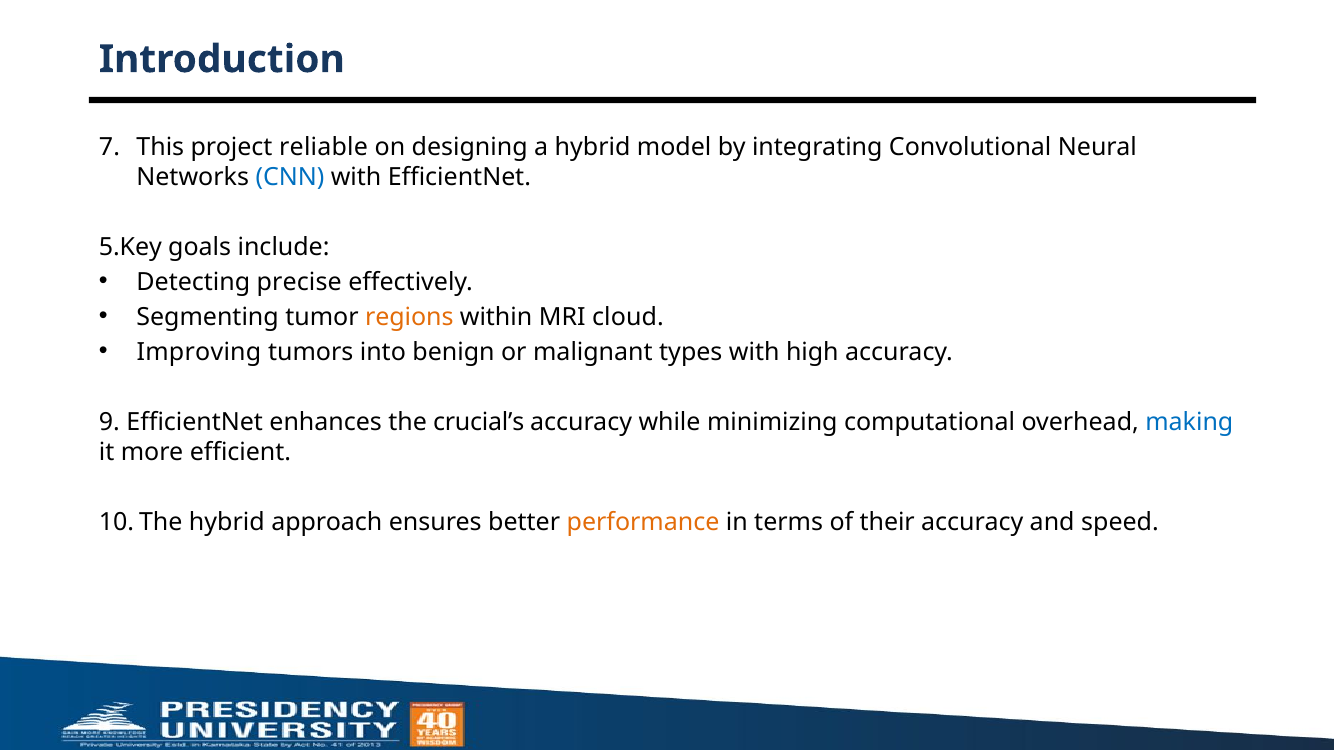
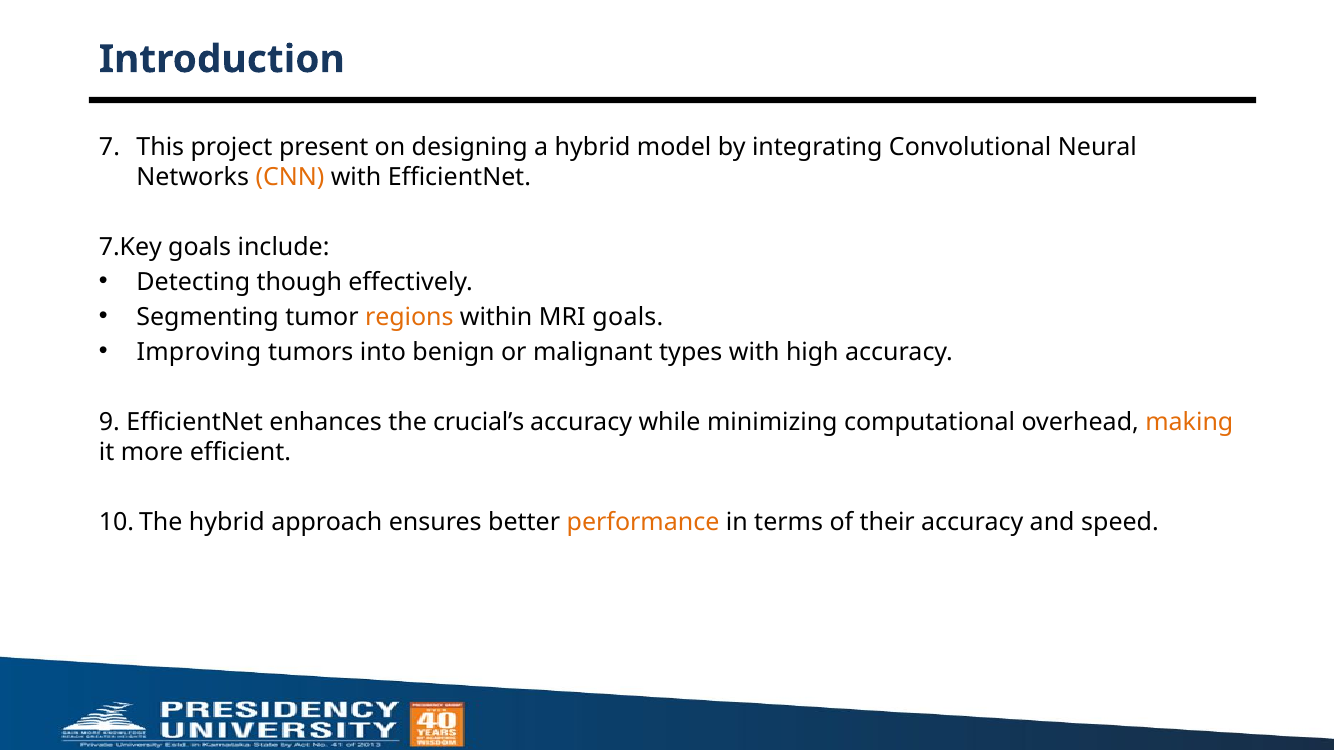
reliable: reliable -> present
CNN colour: blue -> orange
5.Key: 5.Key -> 7.Key
precise: precise -> though
MRI cloud: cloud -> goals
making colour: blue -> orange
